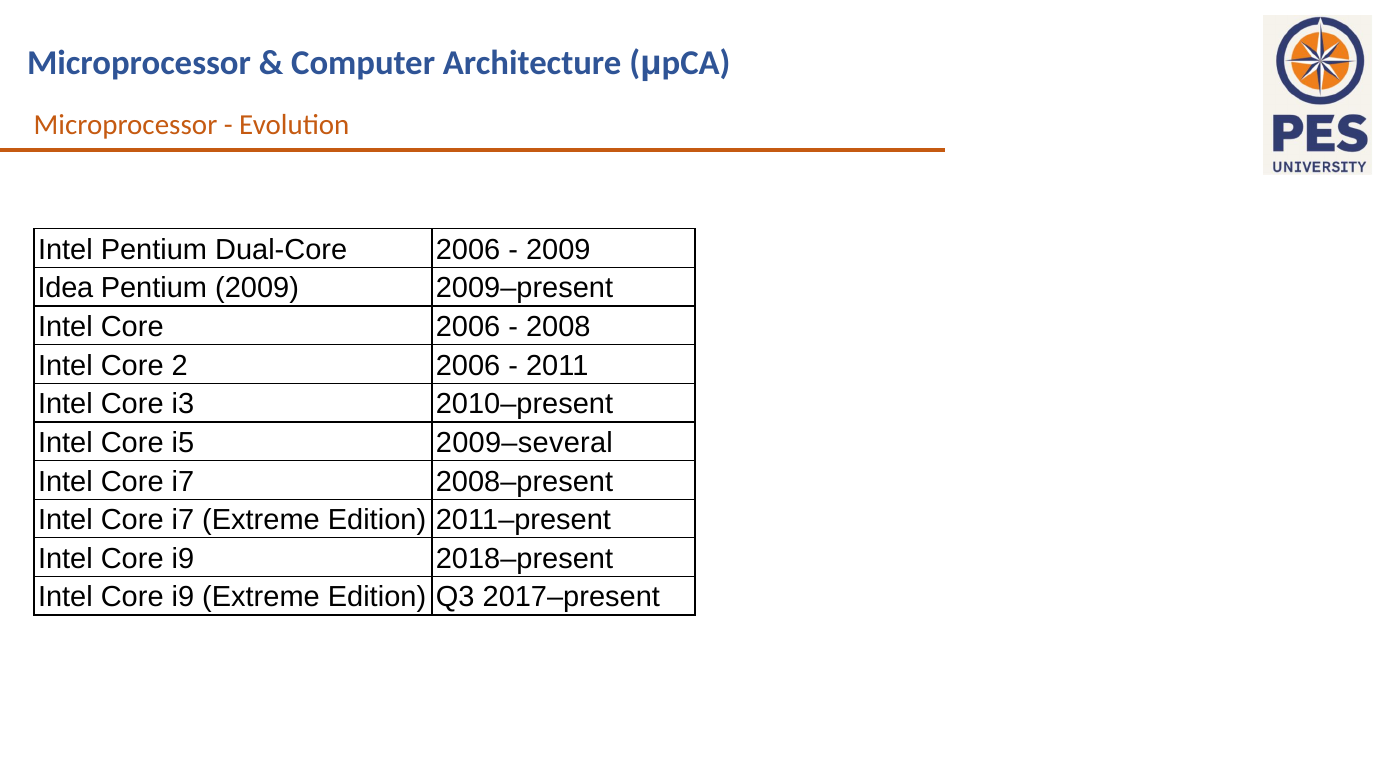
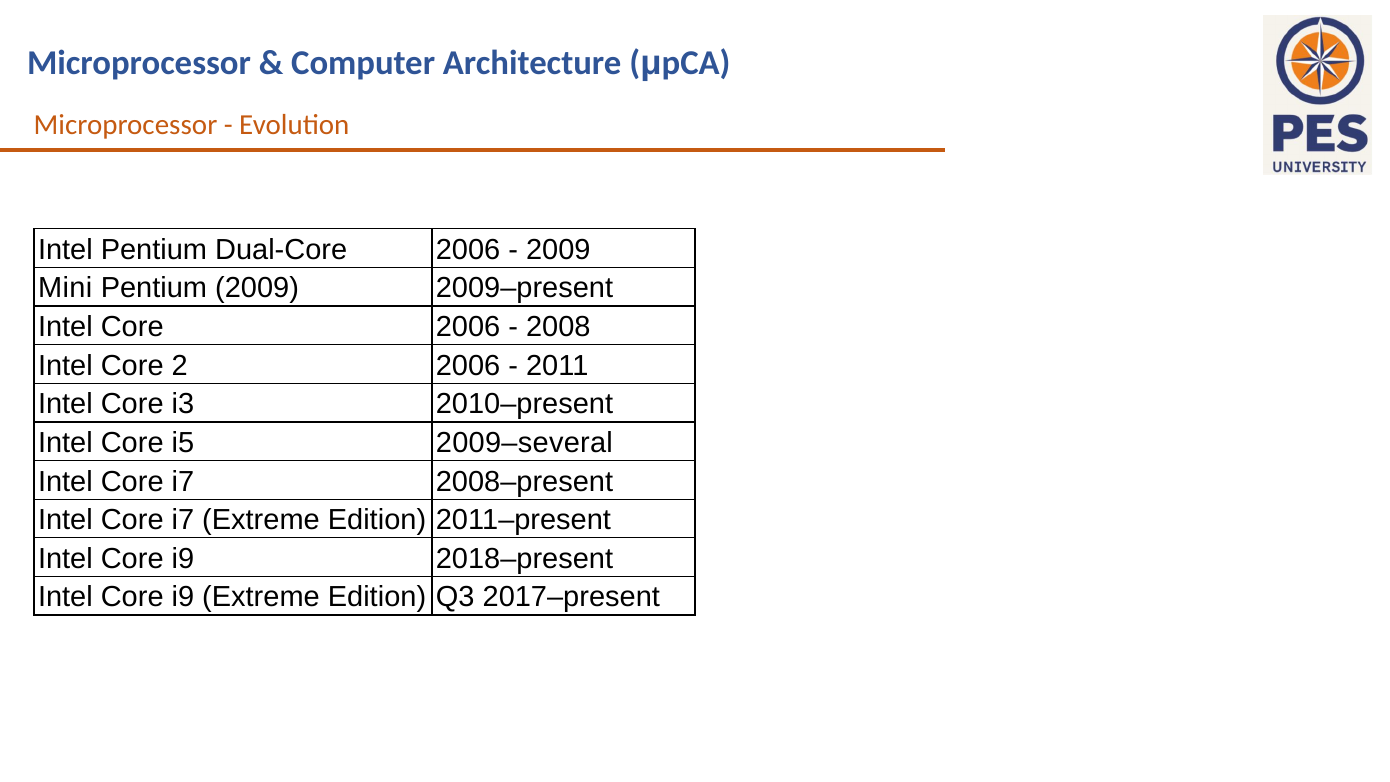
Idea: Idea -> Mini
